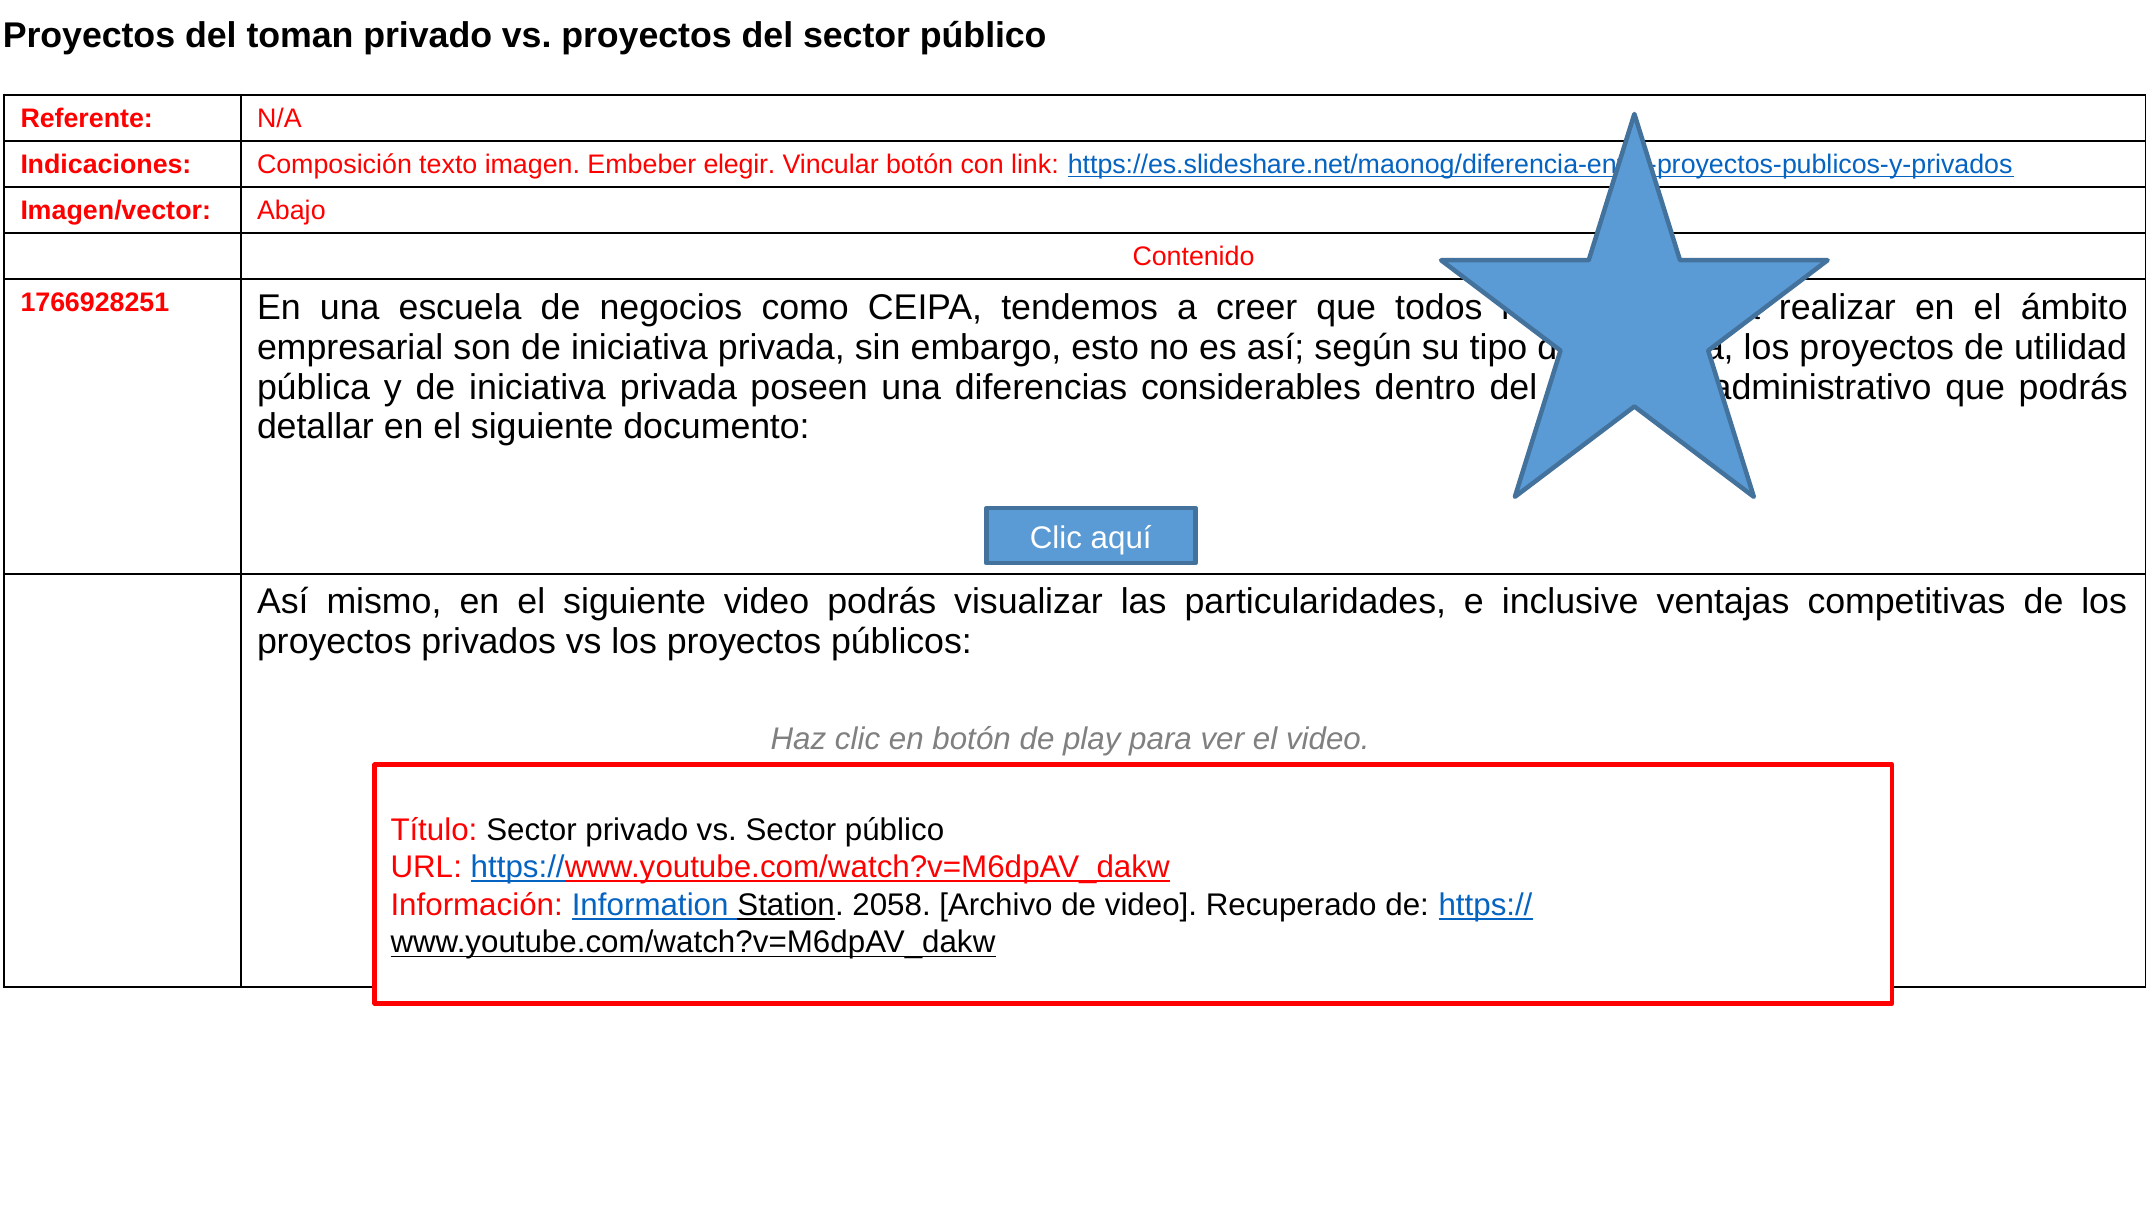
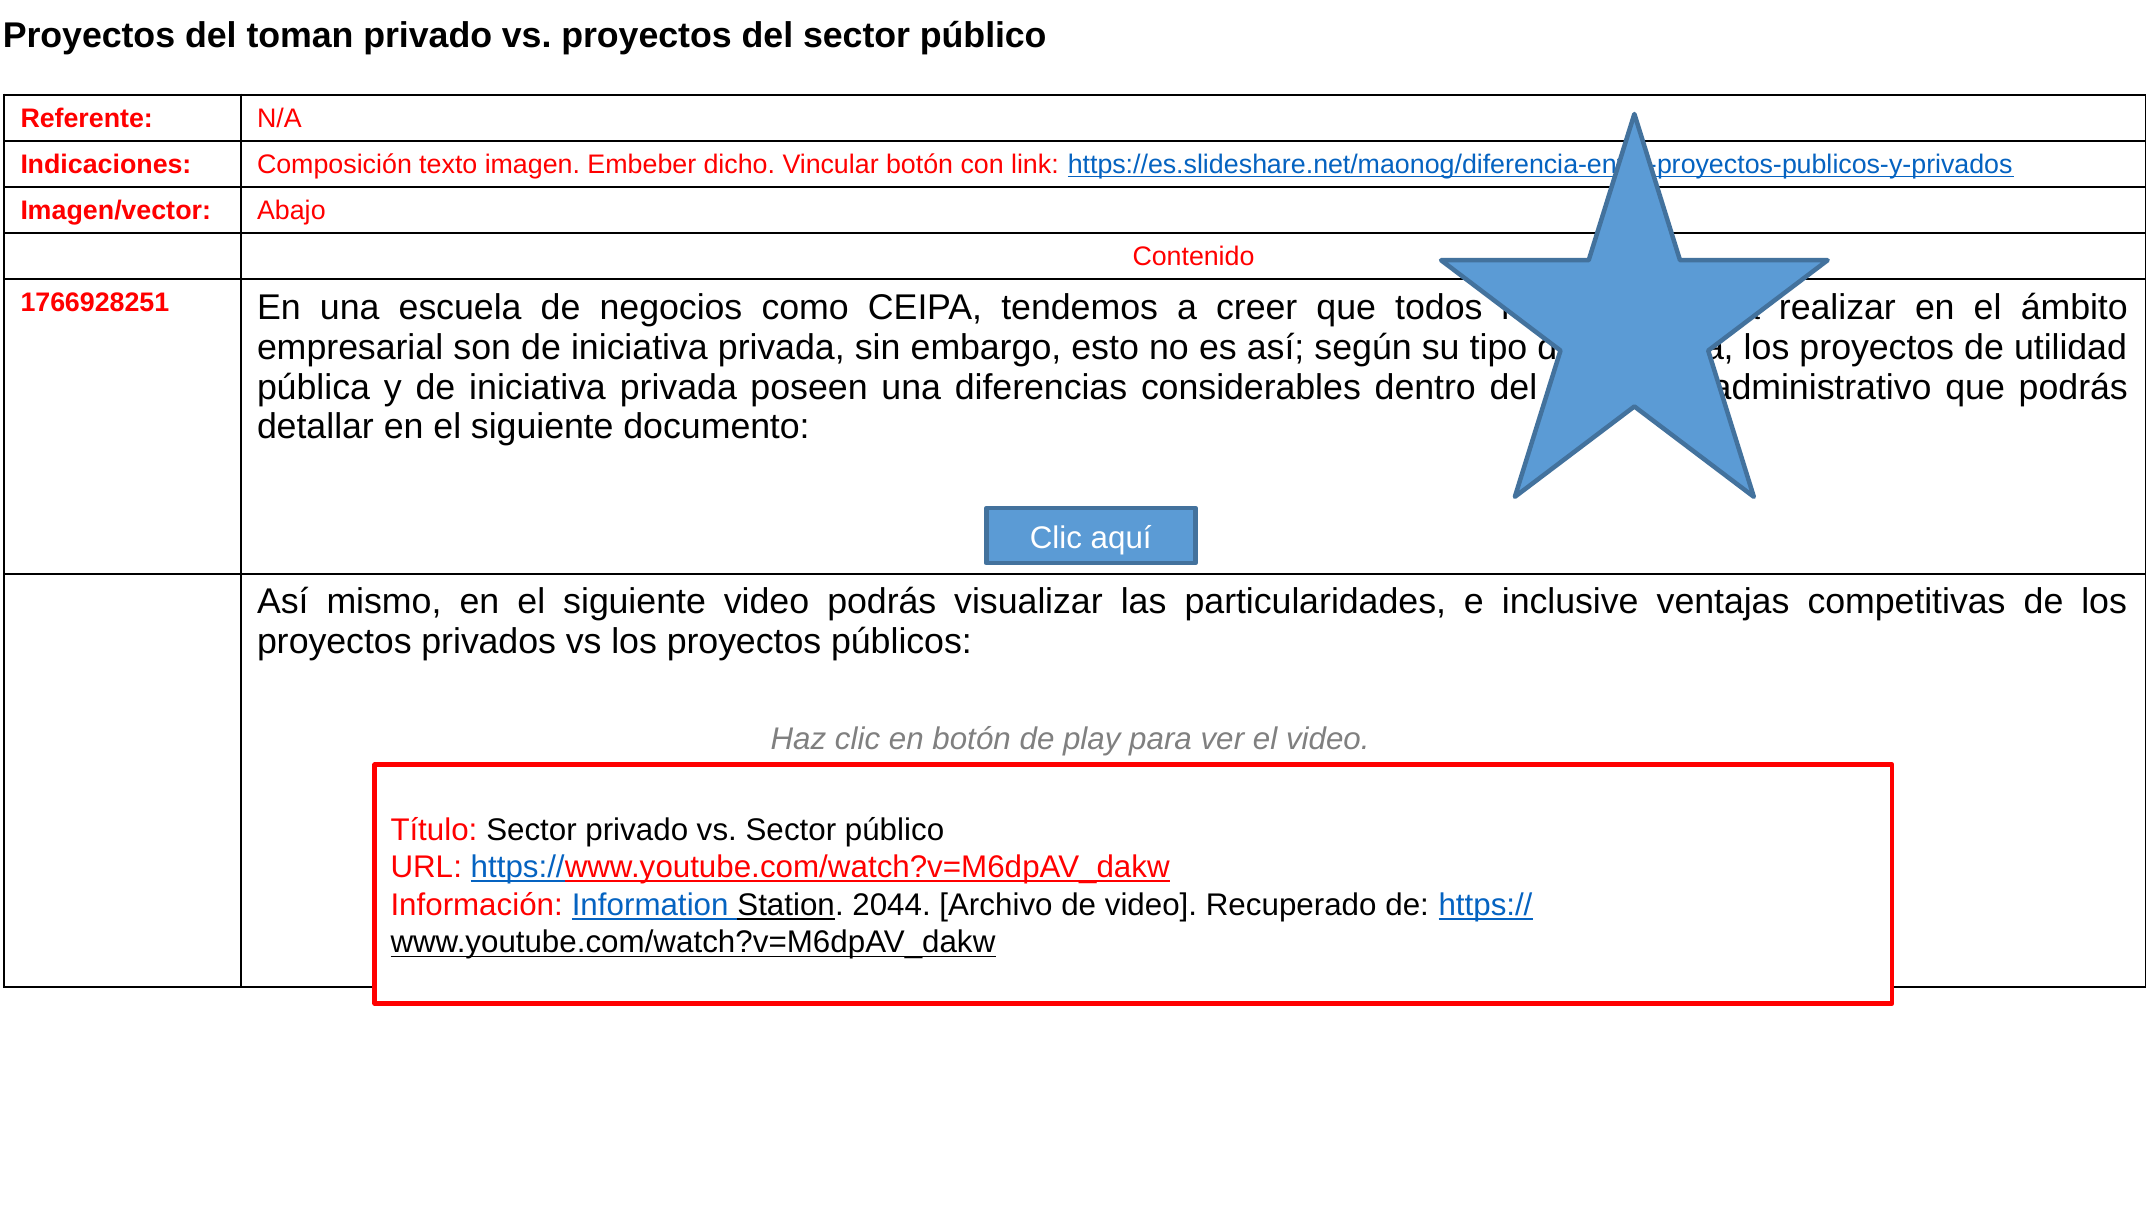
elegir: elegir -> dicho
2058: 2058 -> 2044
